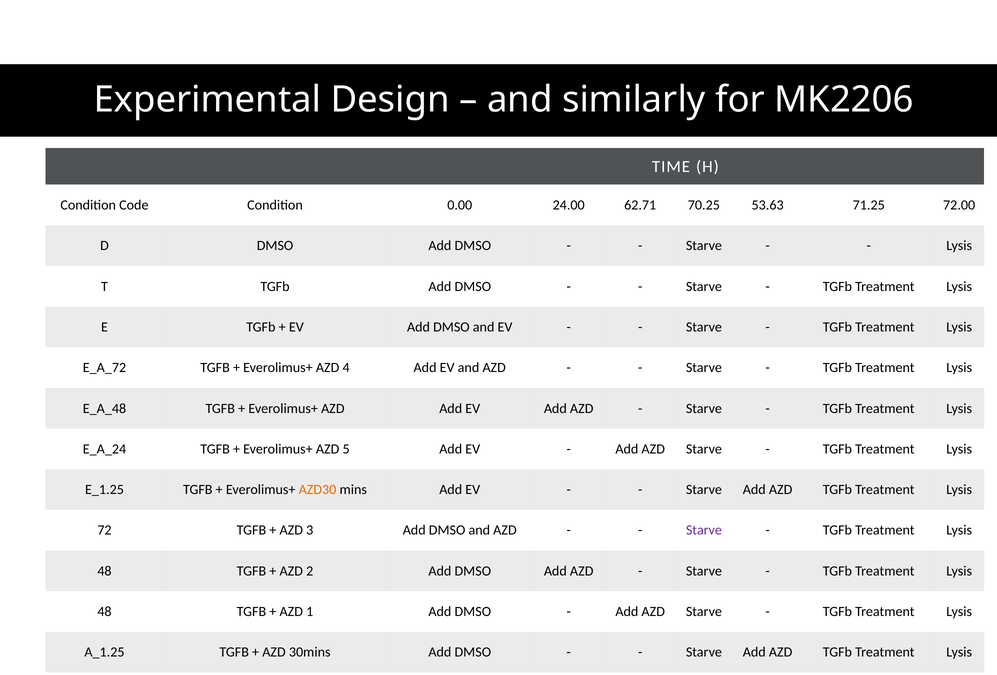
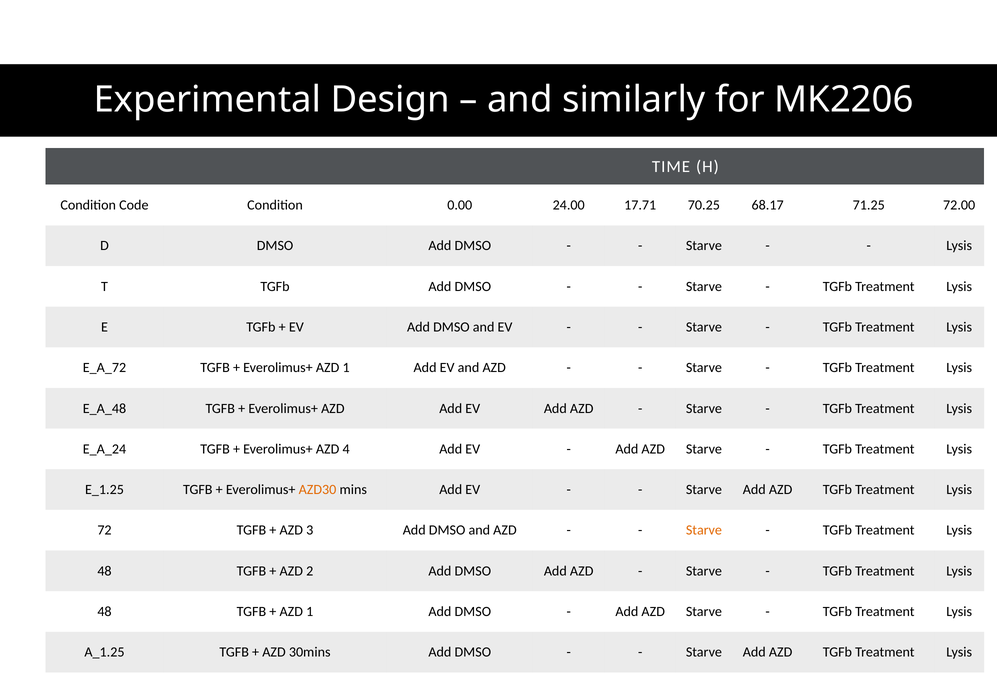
62.71: 62.71 -> 17.71
53.63: 53.63 -> 68.17
Everolimus+ AZD 4: 4 -> 1
5: 5 -> 4
Starve at (704, 531) colour: purple -> orange
